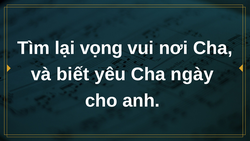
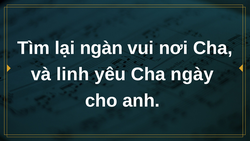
vọng: vọng -> ngàn
biết: biết -> linh
